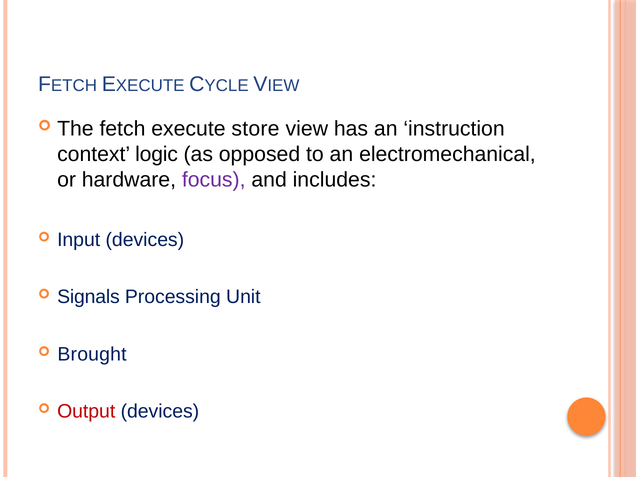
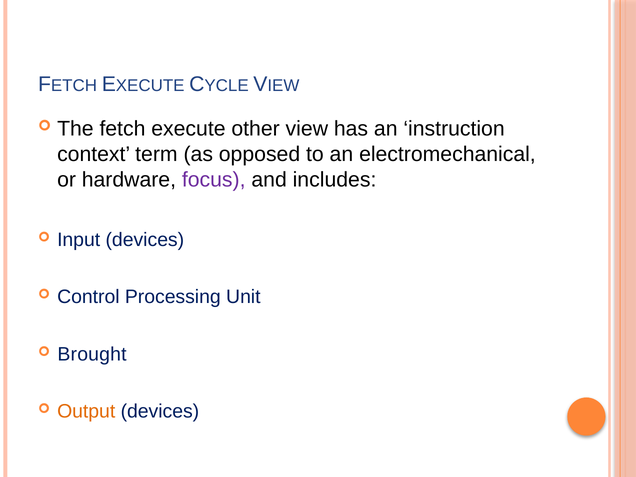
store: store -> other
logic: logic -> term
Signals: Signals -> Control
Output colour: red -> orange
